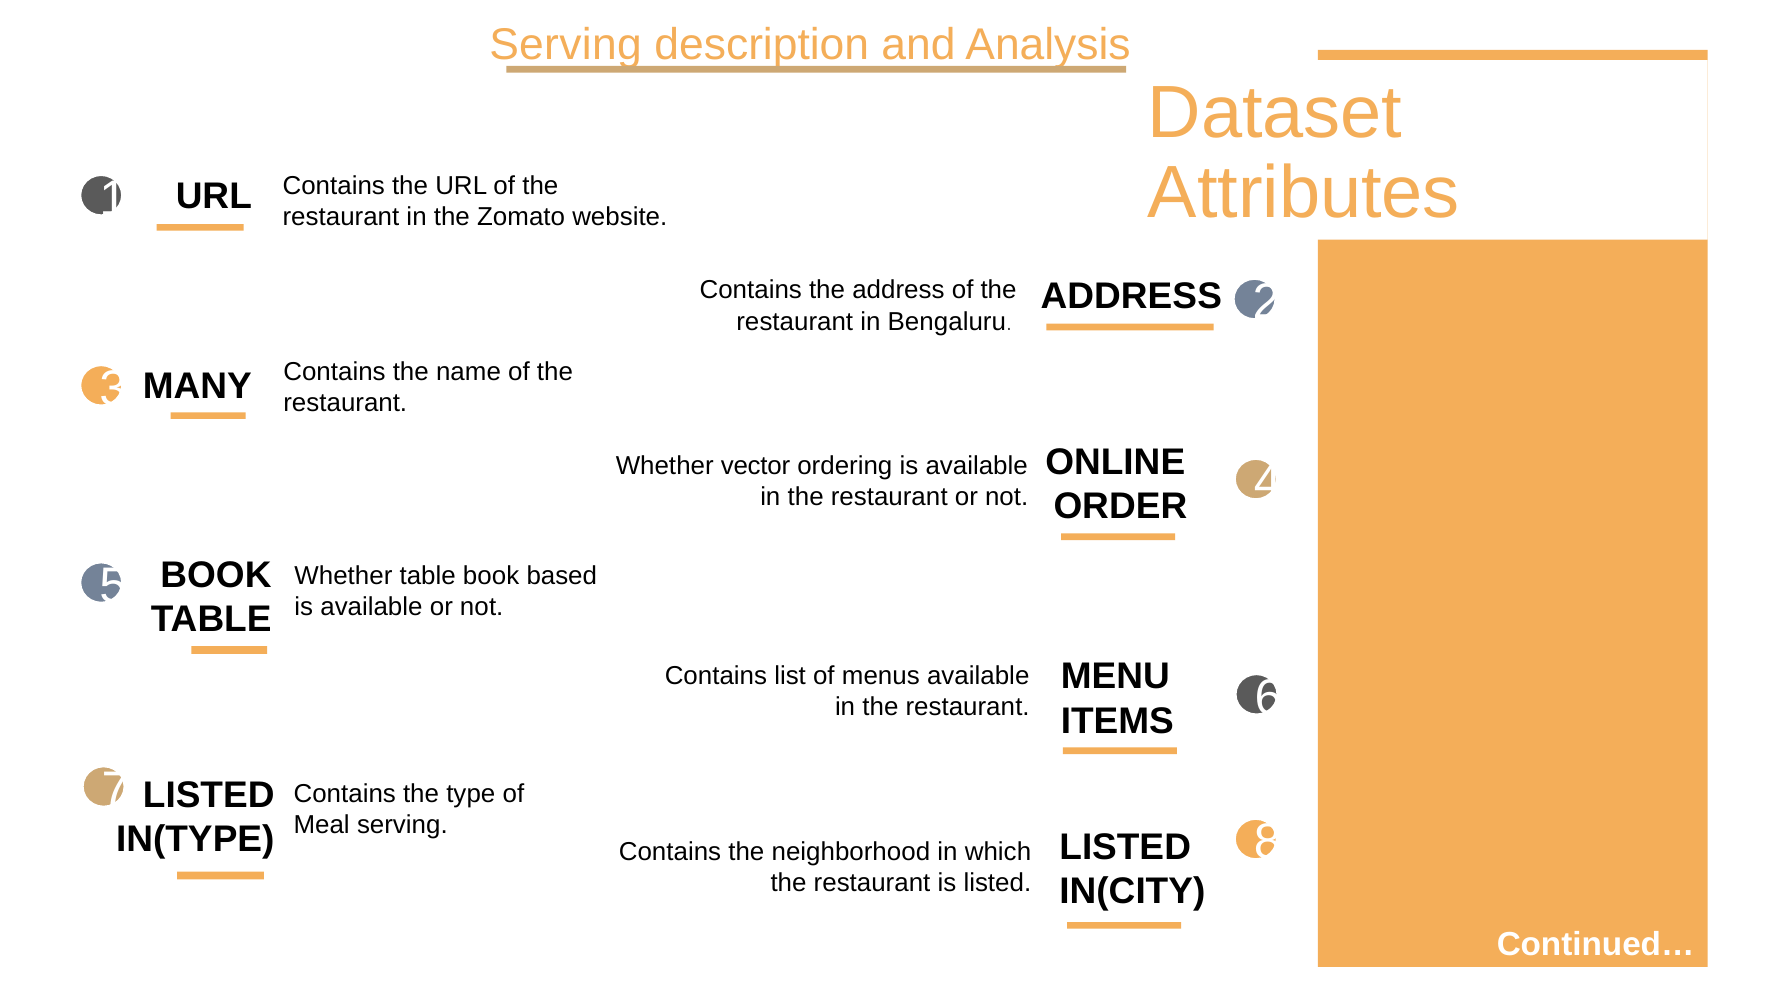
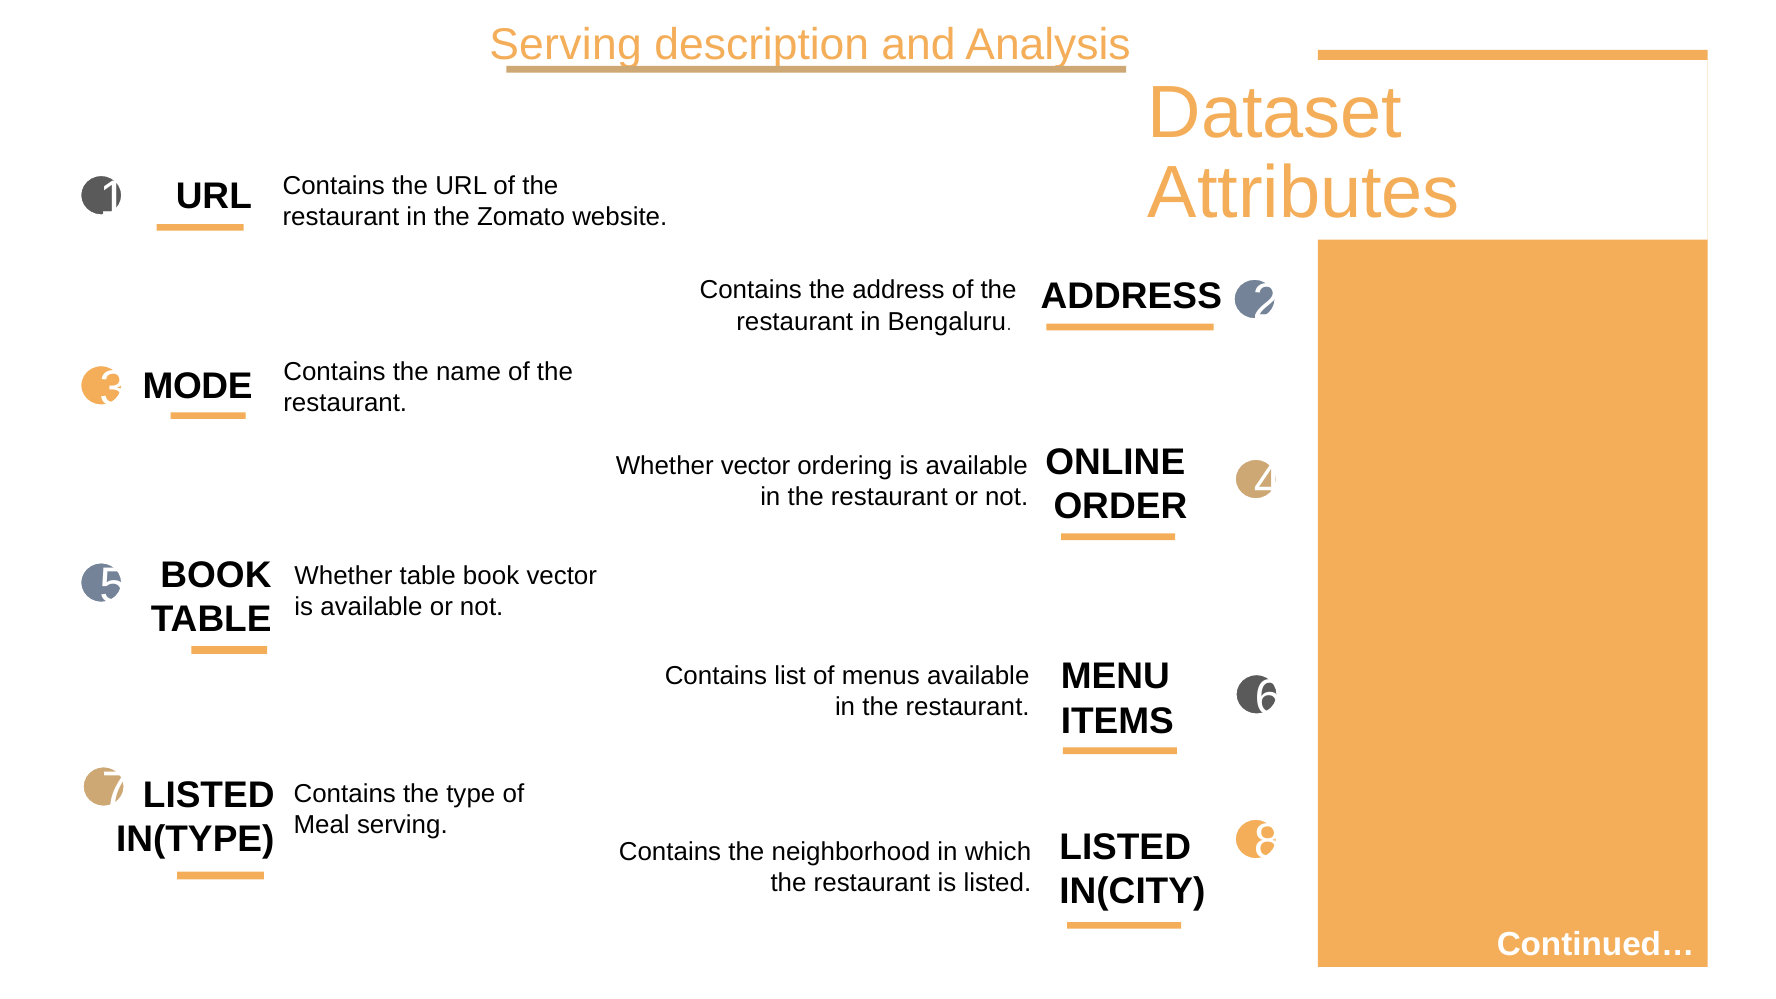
MANY: MANY -> MODE
book based: based -> vector
